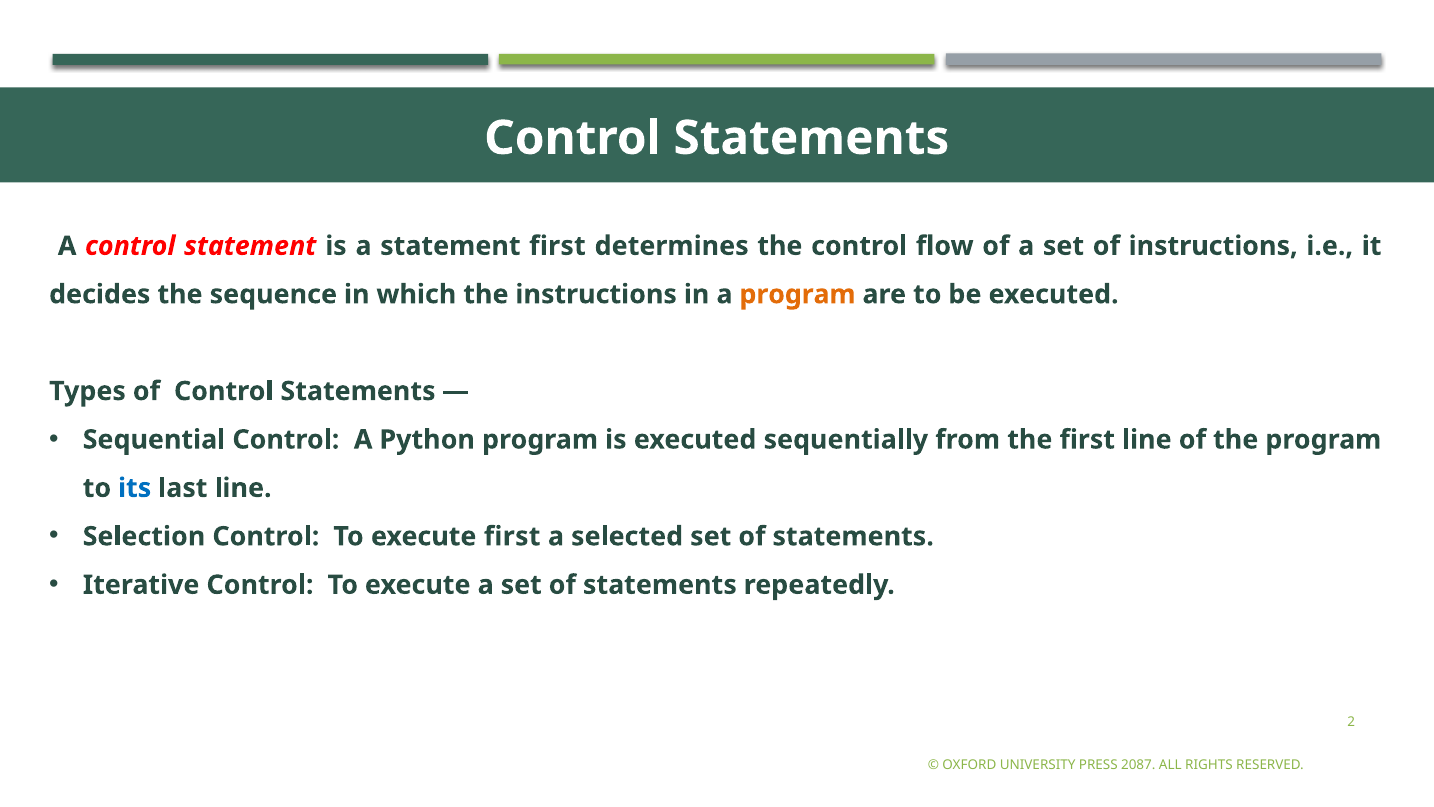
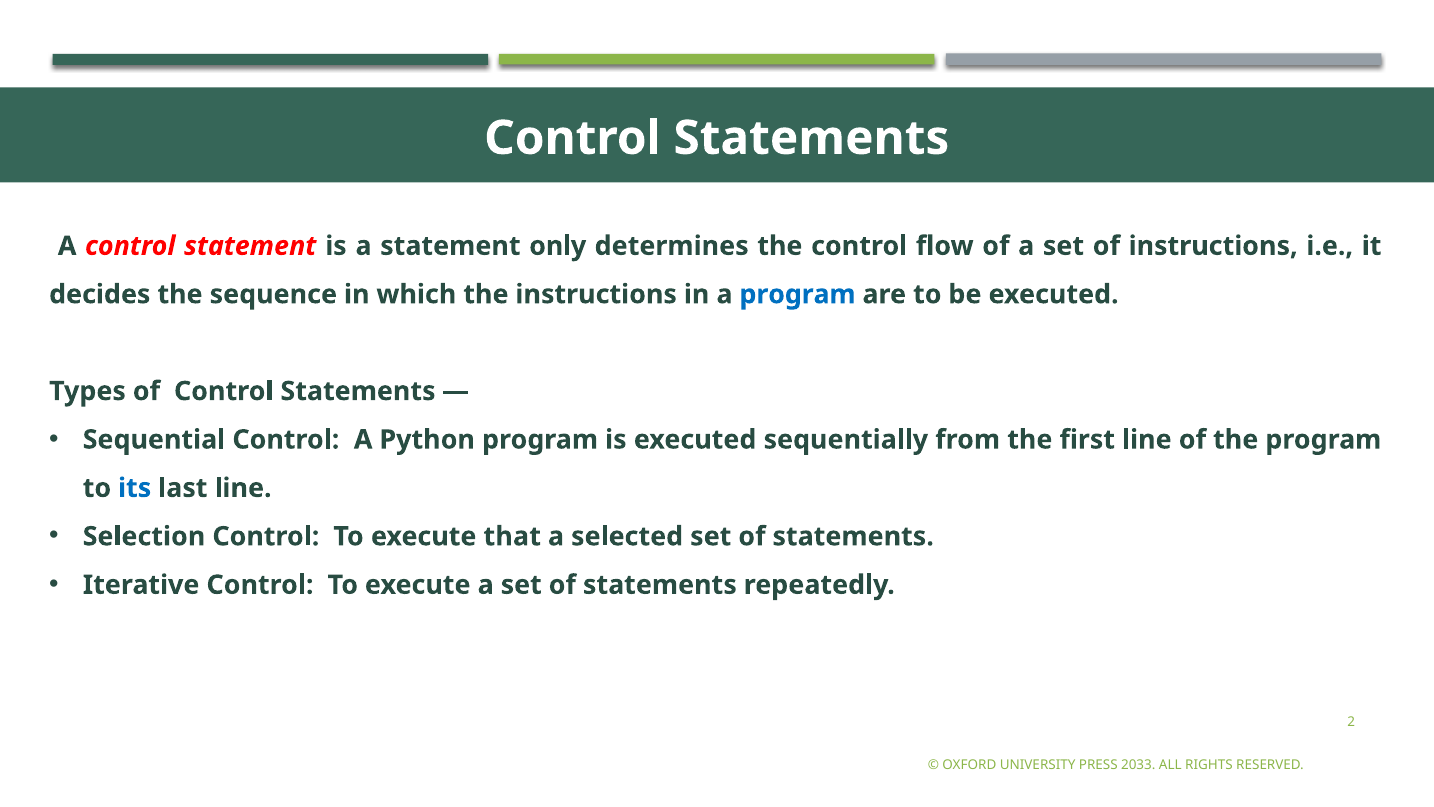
statement first: first -> only
program at (798, 294) colour: orange -> blue
execute first: first -> that
2087: 2087 -> 2033
